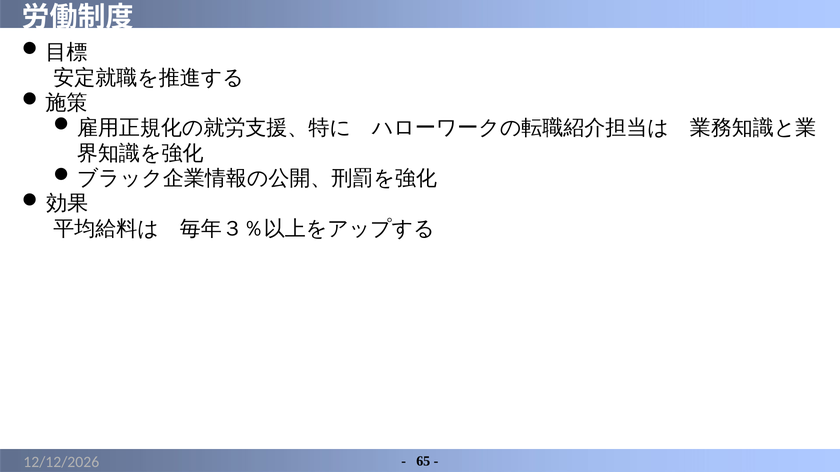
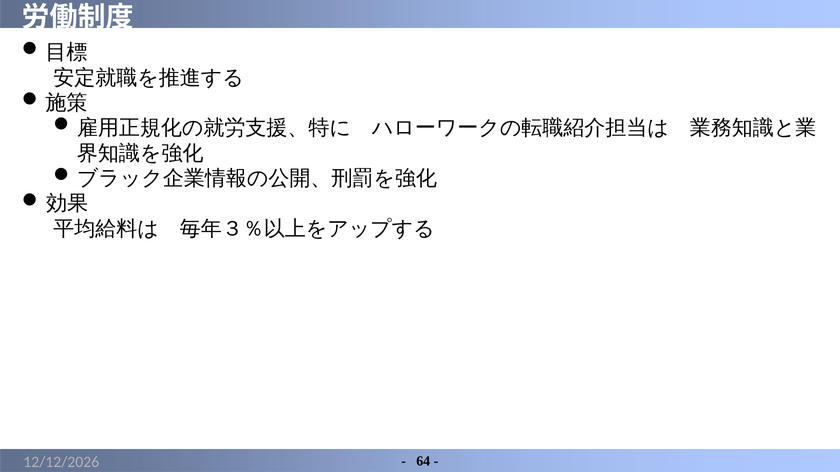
65: 65 -> 64
